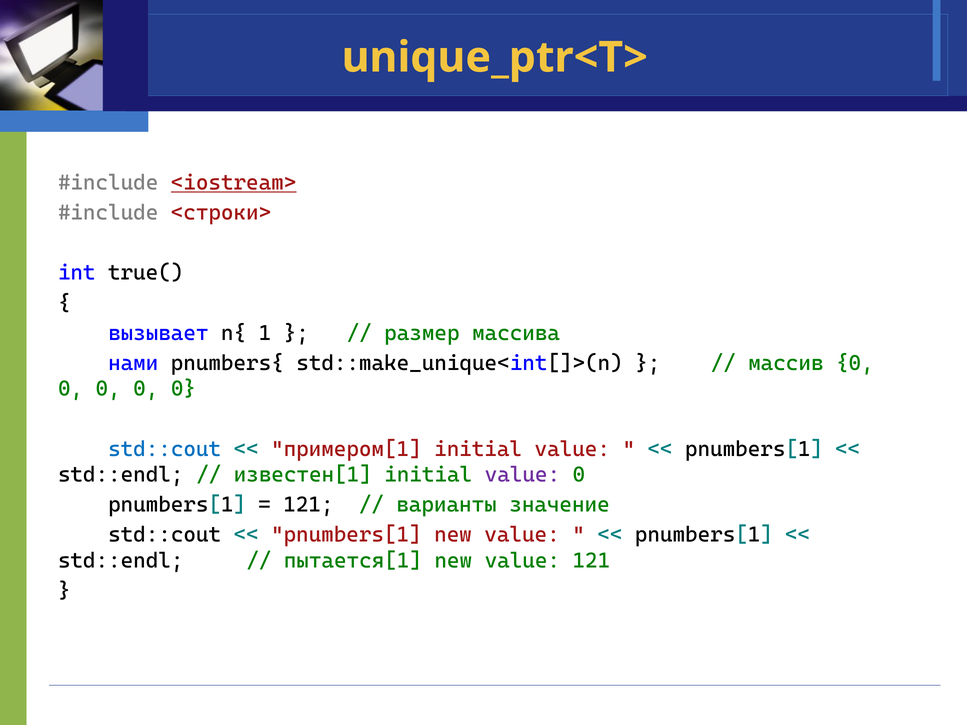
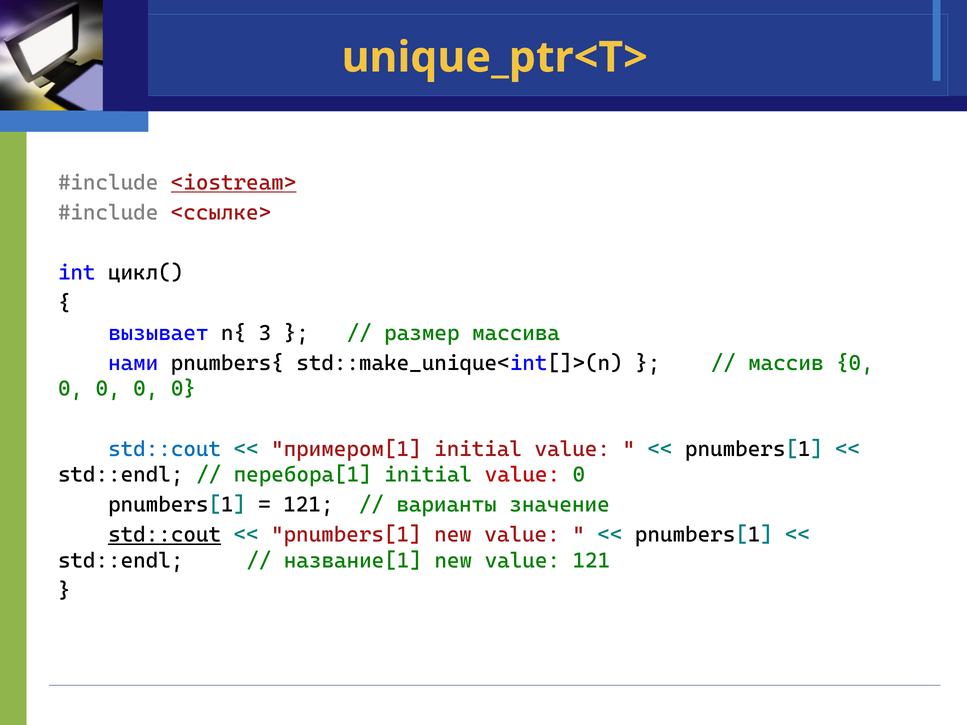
<строки>: <строки> -> <ссылке>
true(: true( -> цикл(
1: 1 -> 3
известен[1: известен[1 -> перебора[1
value at (522, 475) colour: purple -> red
std::cout at (165, 535) underline: none -> present
пытается[1: пытается[1 -> название[1
